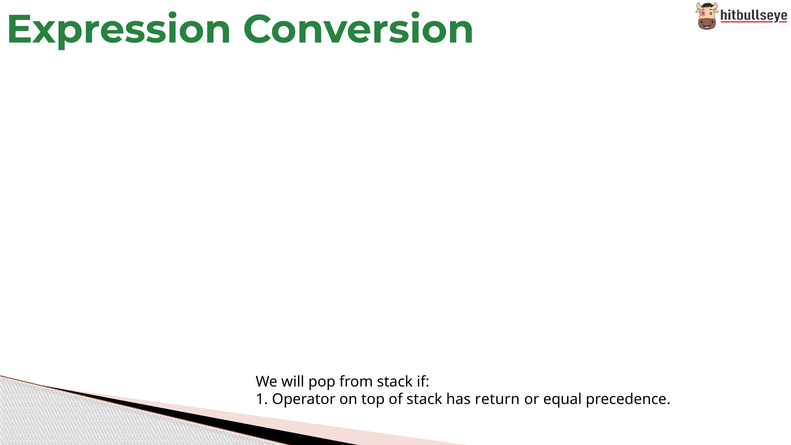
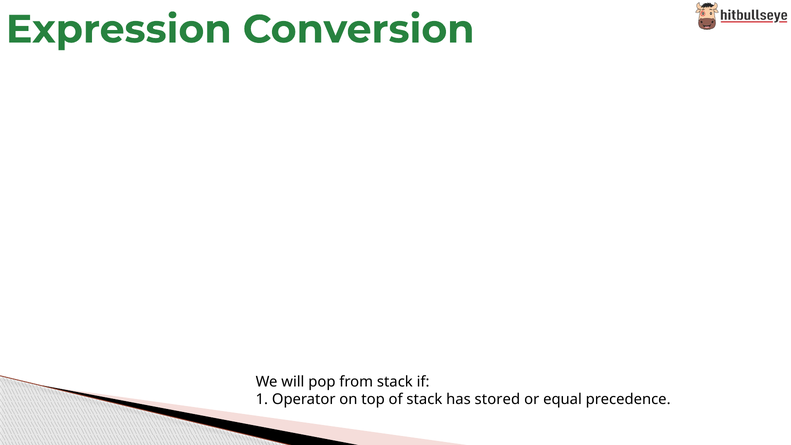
return: return -> stored
